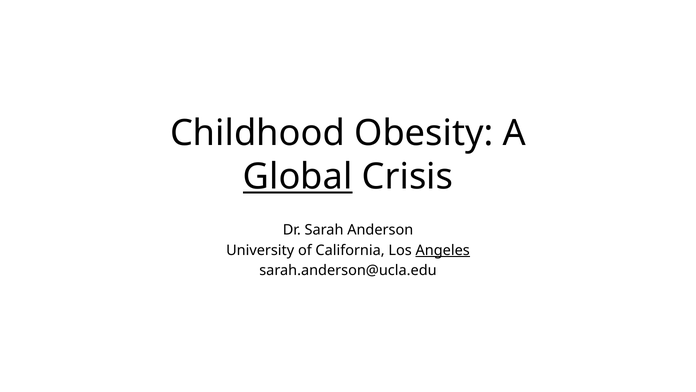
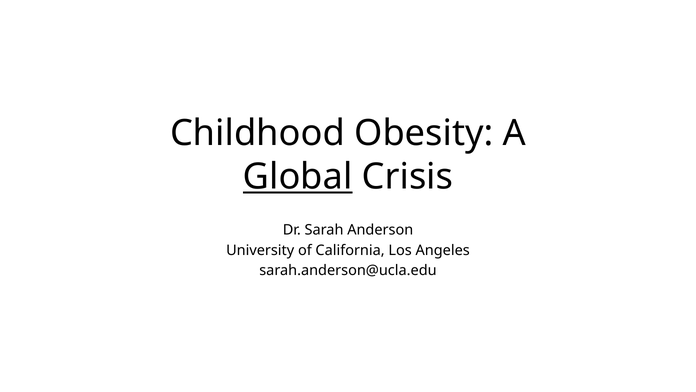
Angeles underline: present -> none
